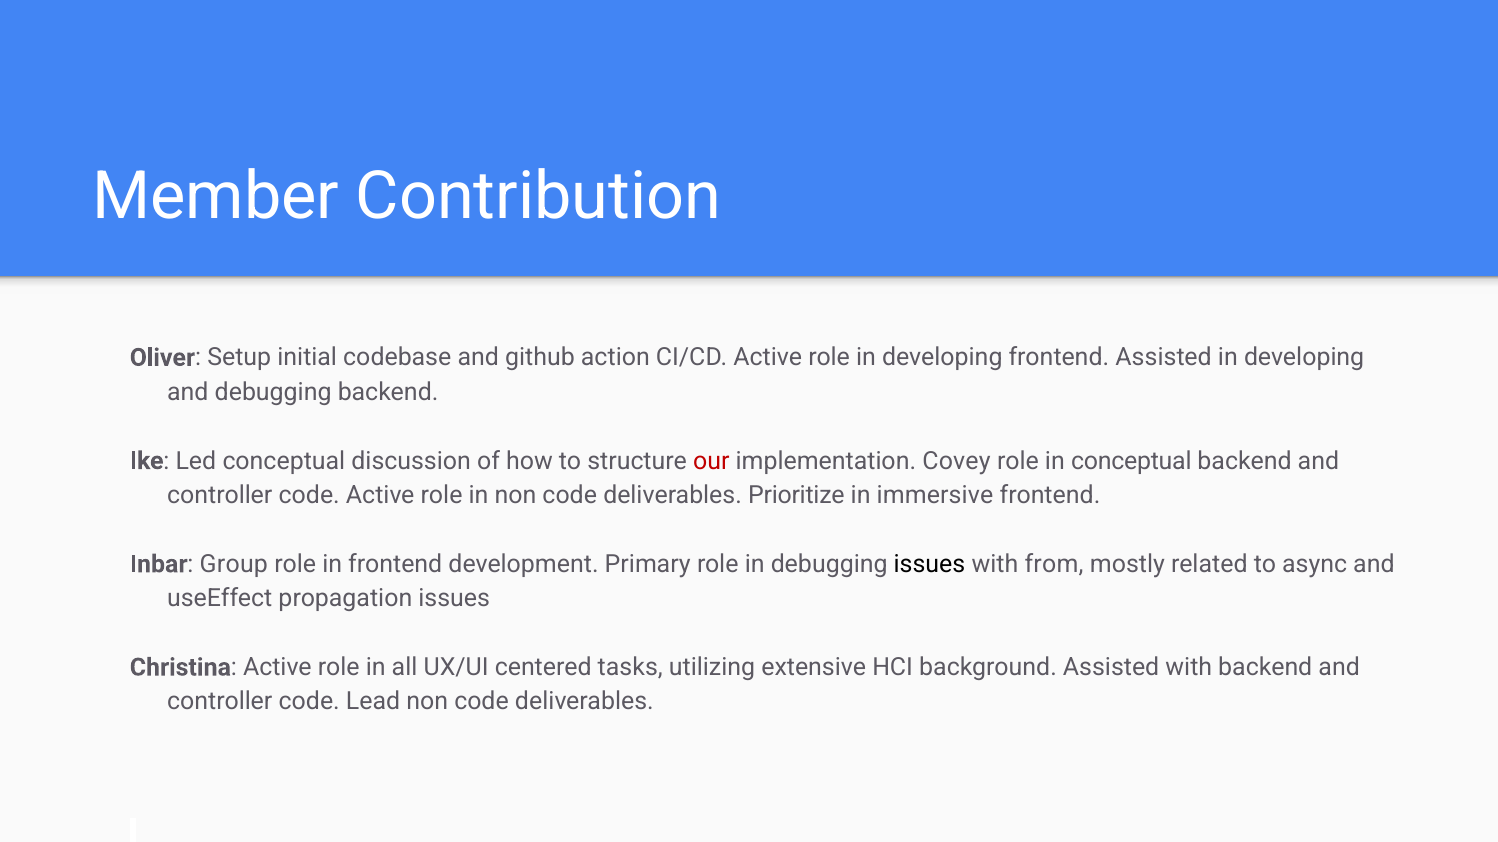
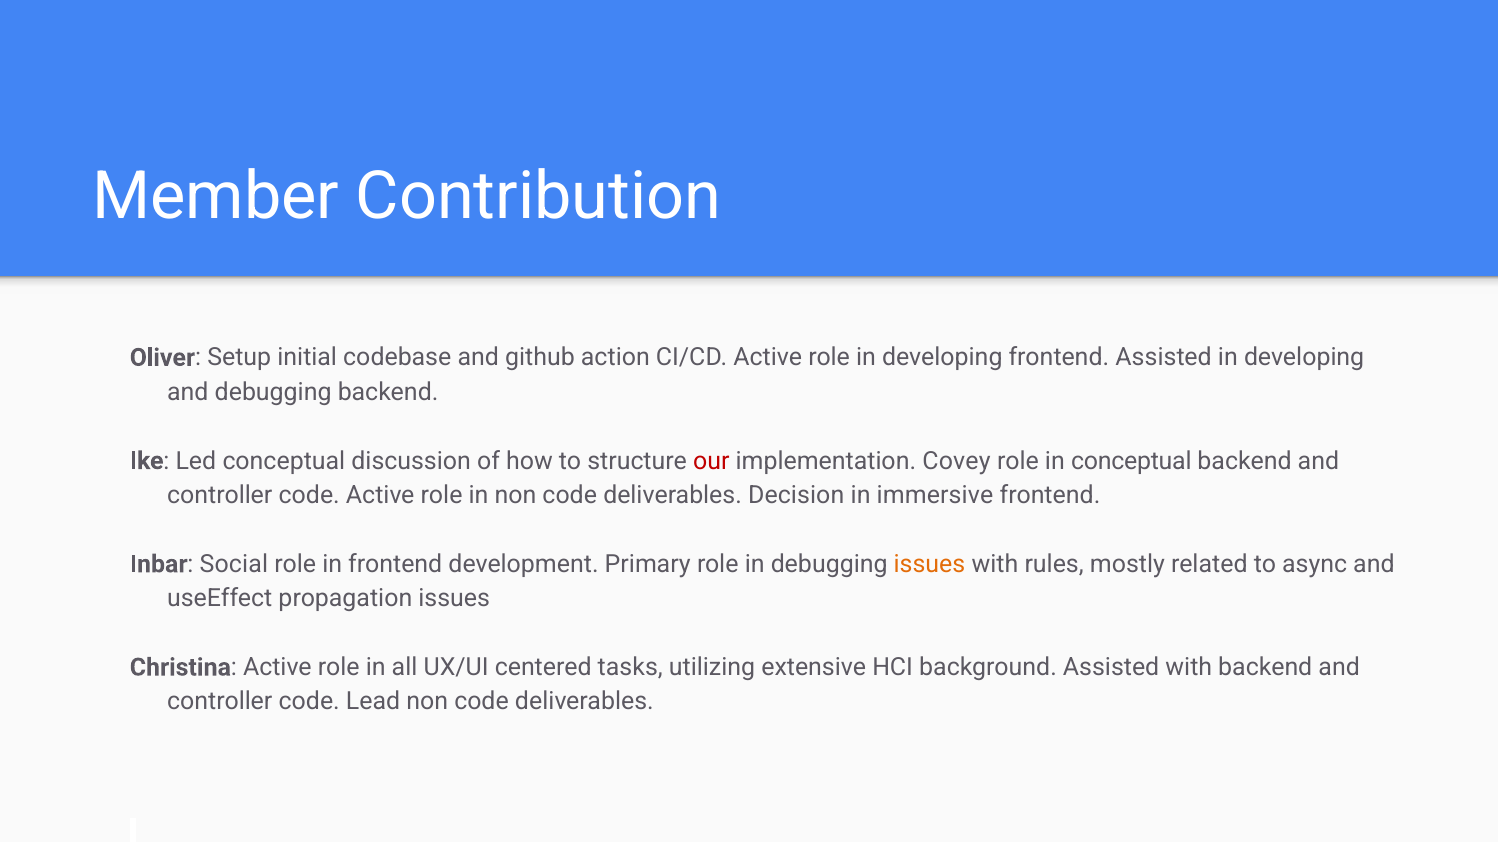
Prioritize: Prioritize -> Decision
Group: Group -> Social
issues at (930, 564) colour: black -> orange
from: from -> rules
